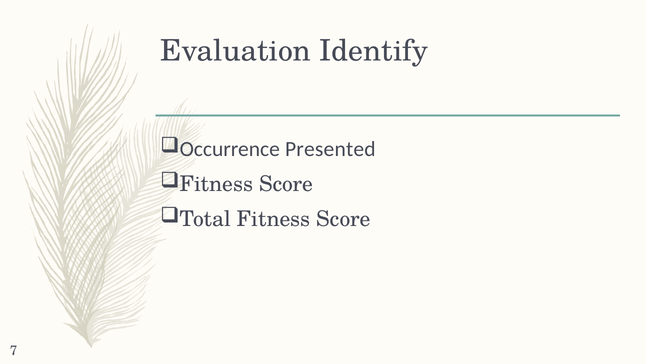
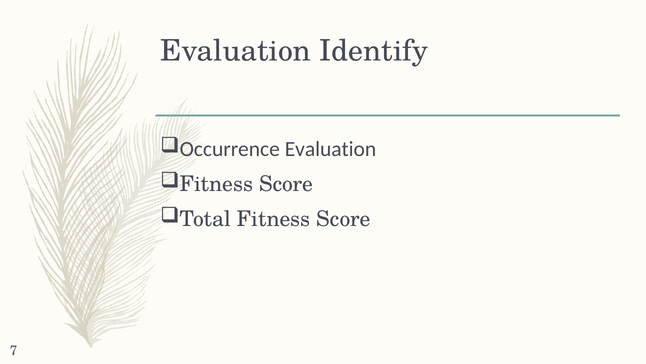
Occurrence Presented: Presented -> Evaluation
